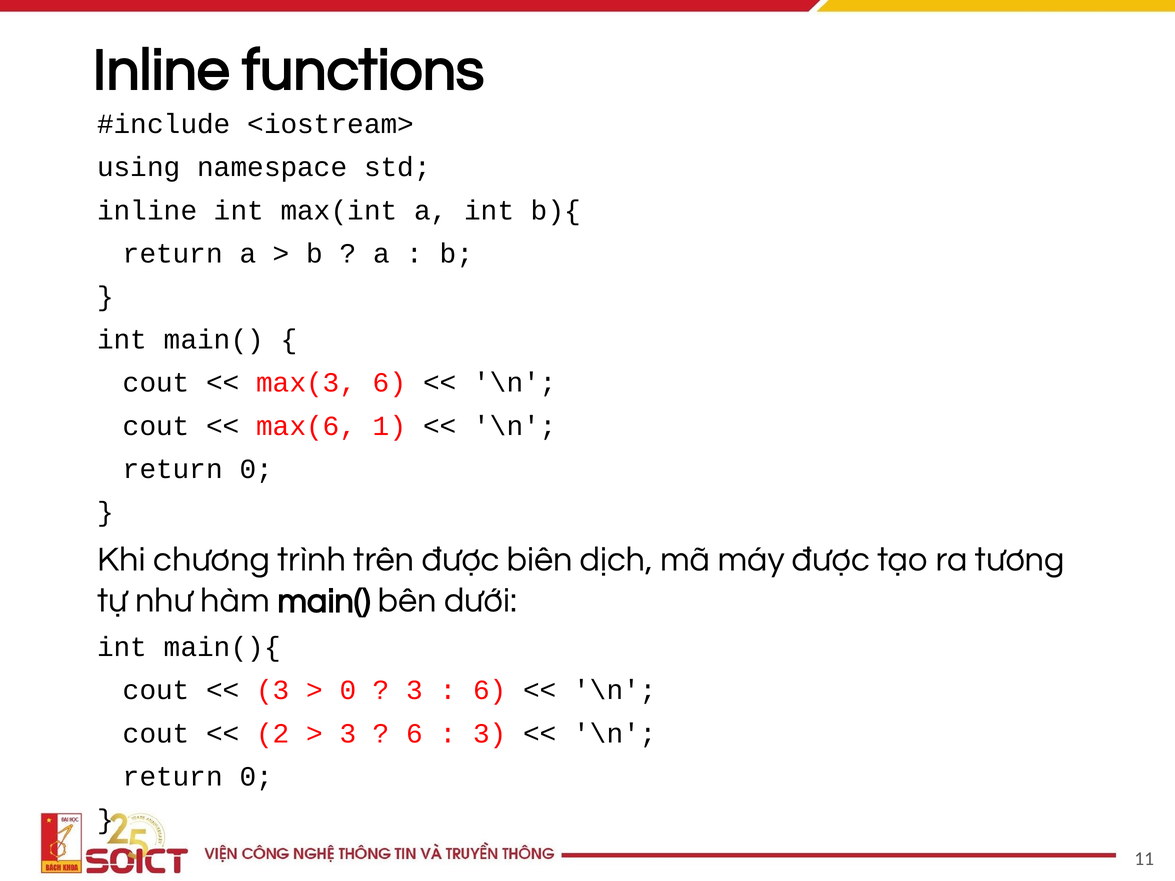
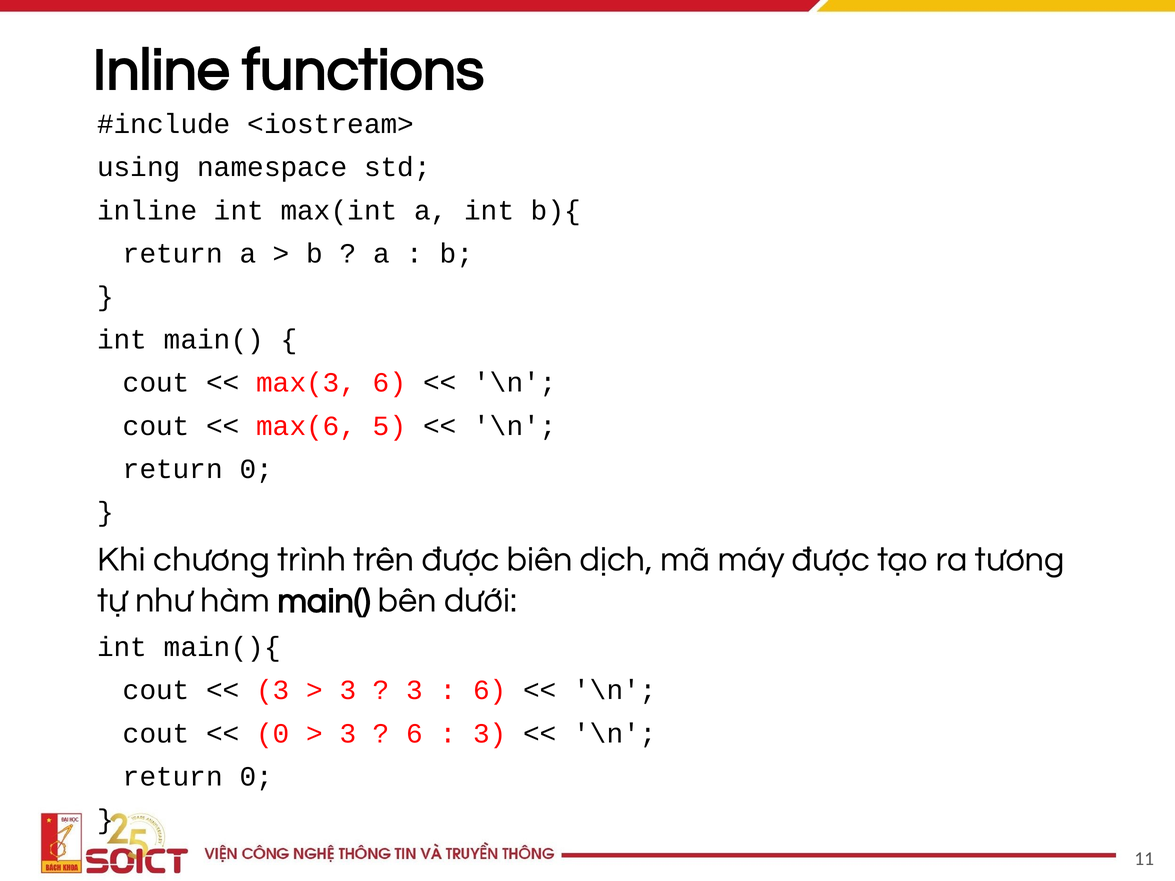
1: 1 -> 5
0 at (348, 691): 0 -> 3
2 at (273, 734): 2 -> 0
